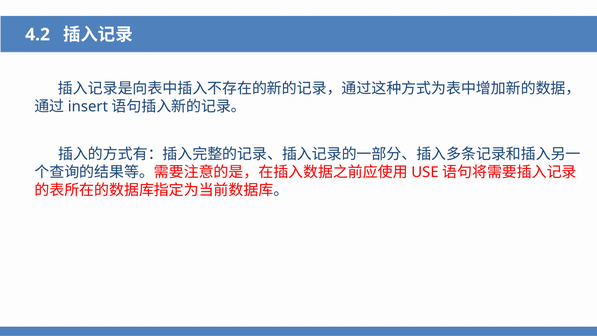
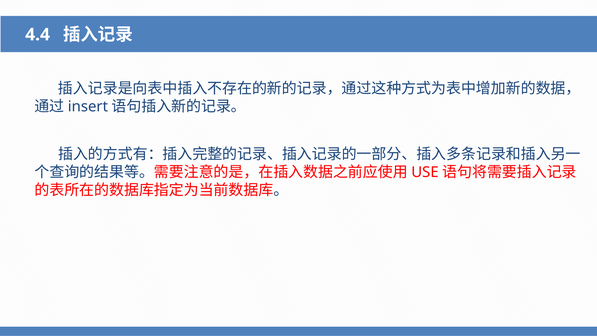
4.2: 4.2 -> 4.4
